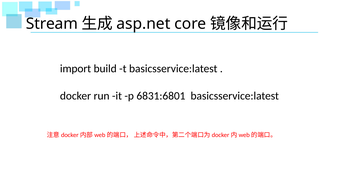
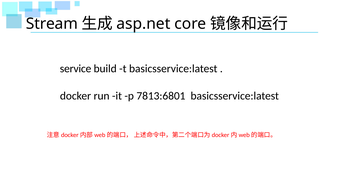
import: import -> service
6831:6801: 6831:6801 -> 7813:6801
